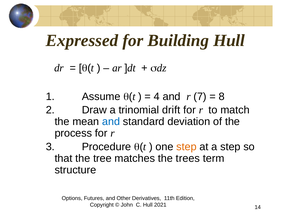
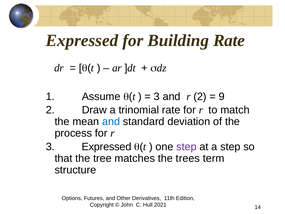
Building Hull: Hull -> Rate
4 at (157, 96): 4 -> 3
r 7: 7 -> 2
8: 8 -> 9
trinomial drift: drift -> rate
3 Procedure: Procedure -> Expressed
step at (186, 147) colour: orange -> purple
